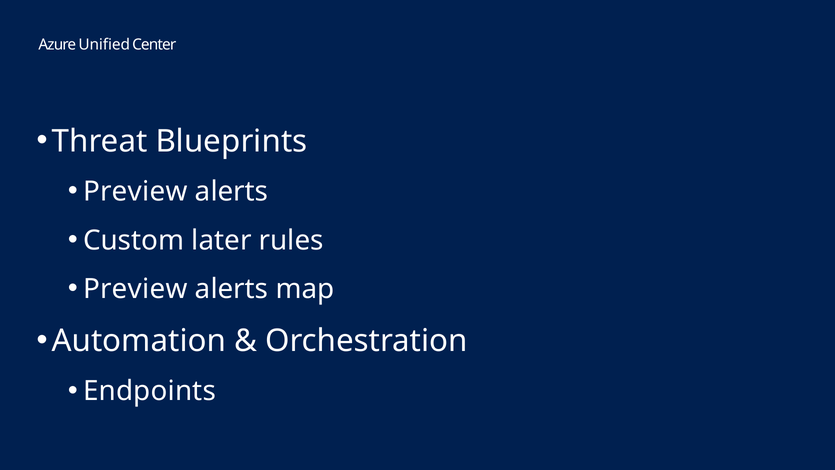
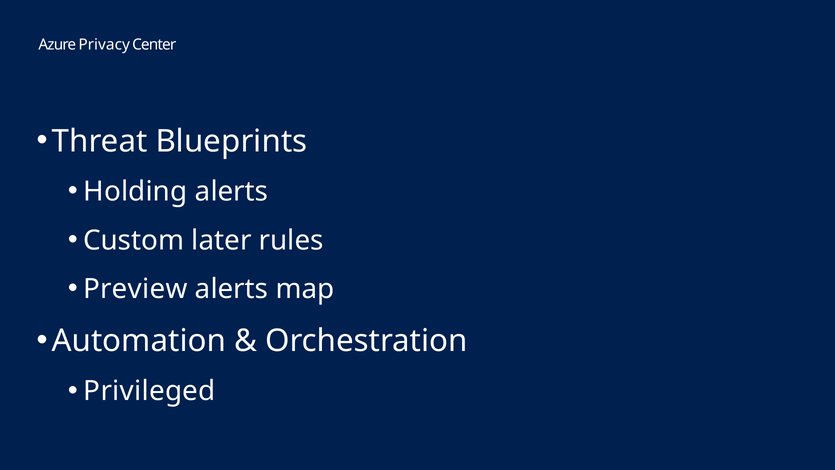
Unified: Unified -> Privacy
Preview at (135, 192): Preview -> Holding
Endpoints: Endpoints -> Privileged
